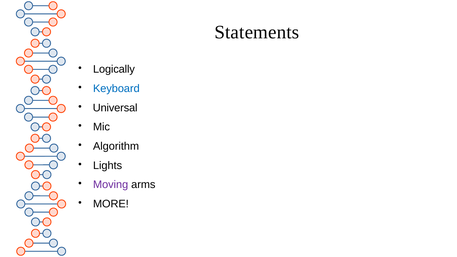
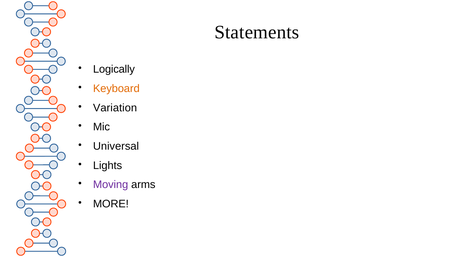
Keyboard colour: blue -> orange
Universal: Universal -> Variation
Algorithm: Algorithm -> Universal
